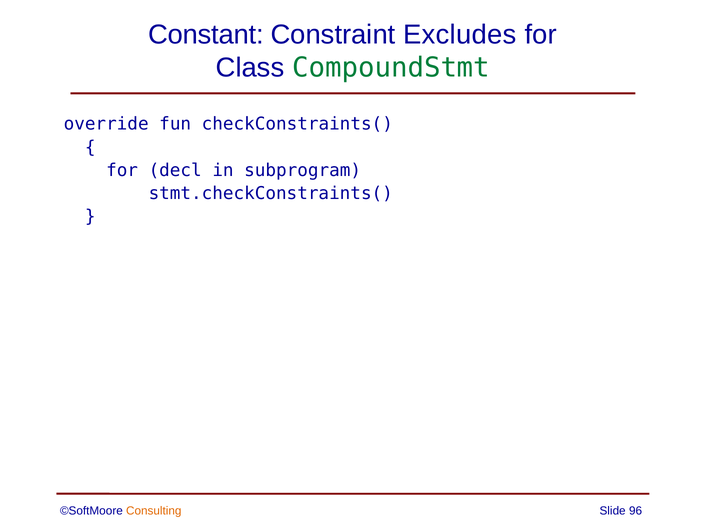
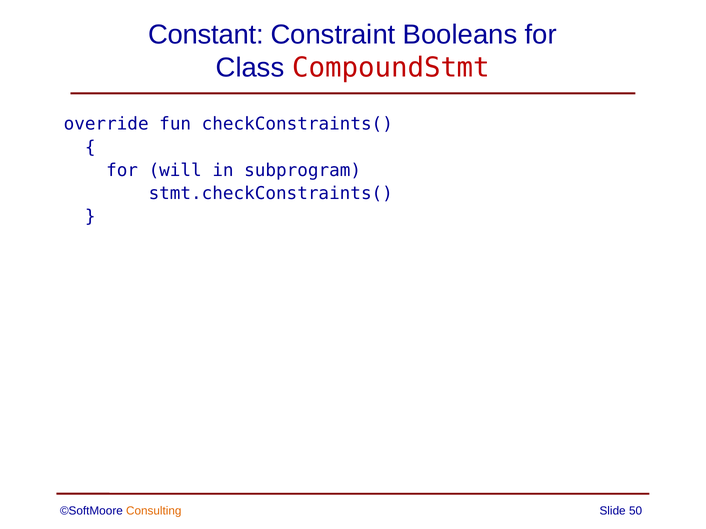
Excludes: Excludes -> Booleans
CompoundStmt colour: green -> red
decl: decl -> will
96: 96 -> 50
